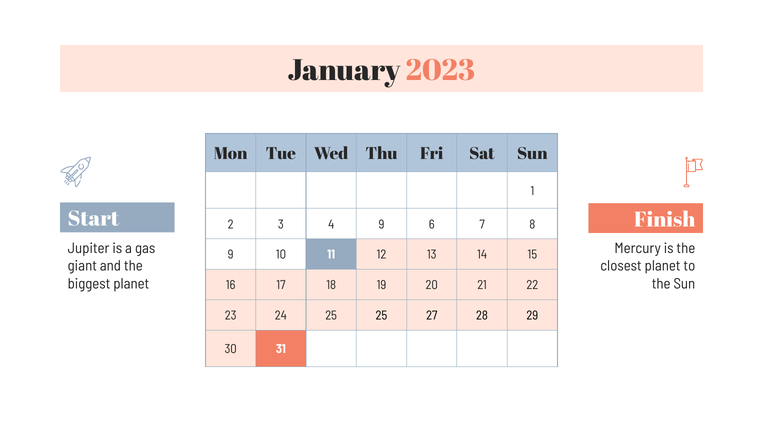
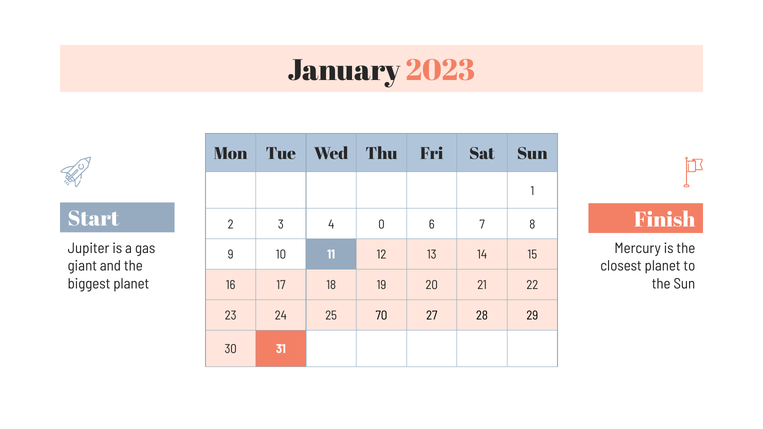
4 9: 9 -> 0
25 25: 25 -> 70
